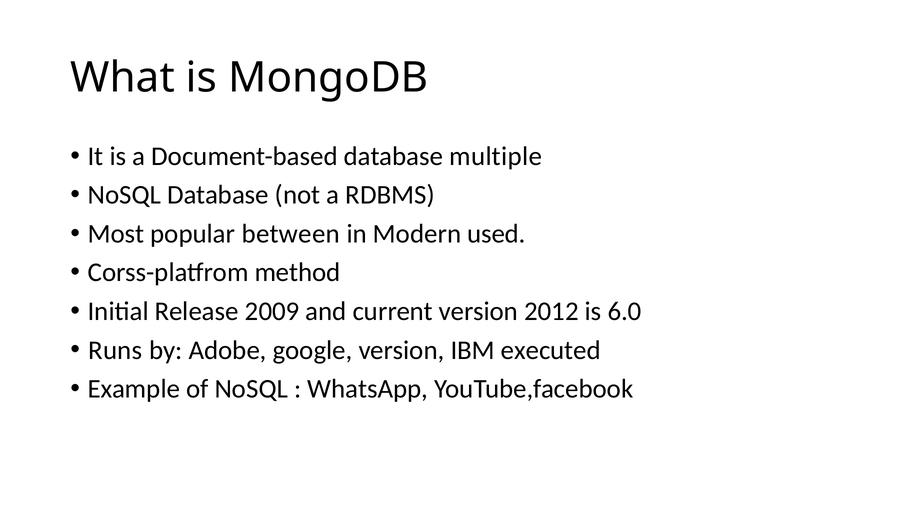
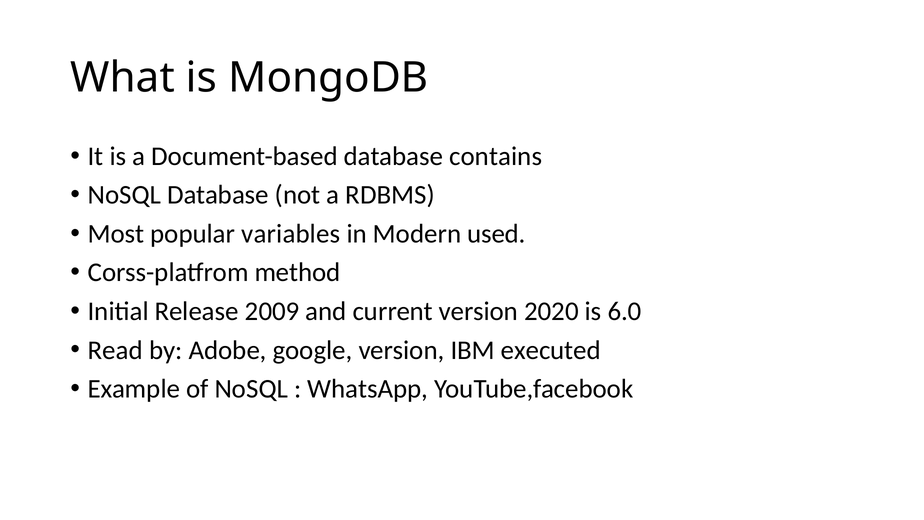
multiple: multiple -> contains
between: between -> variables
2012: 2012 -> 2020
Runs: Runs -> Read
